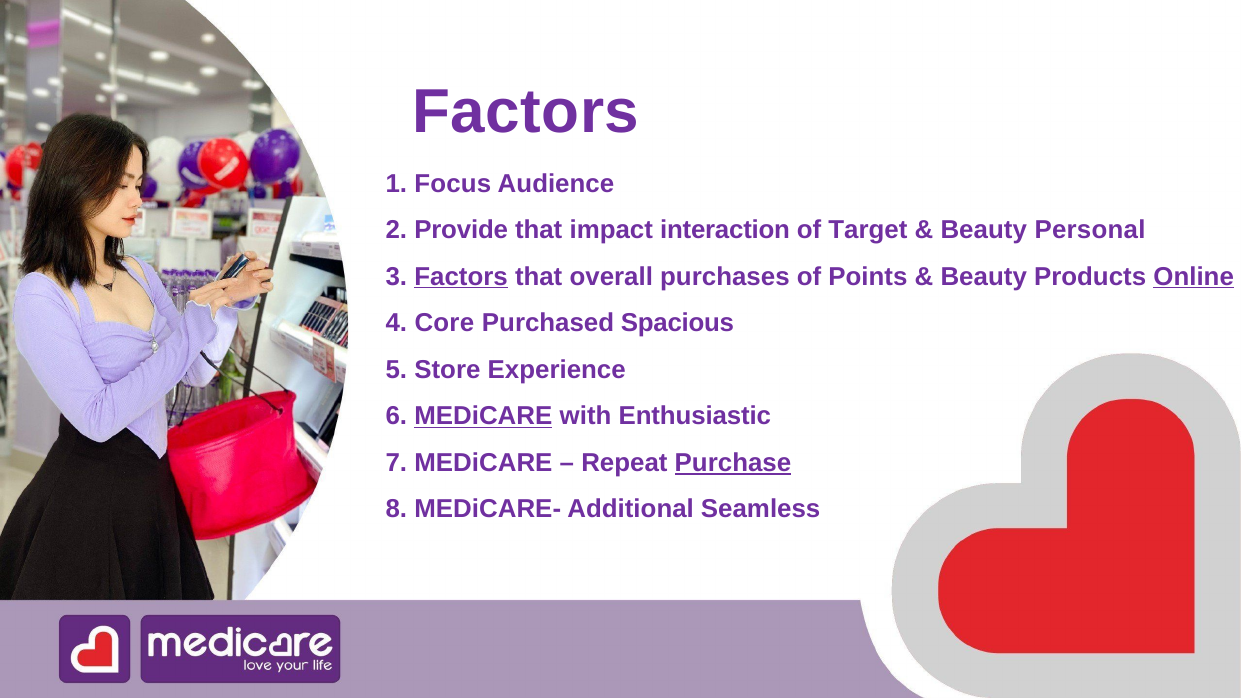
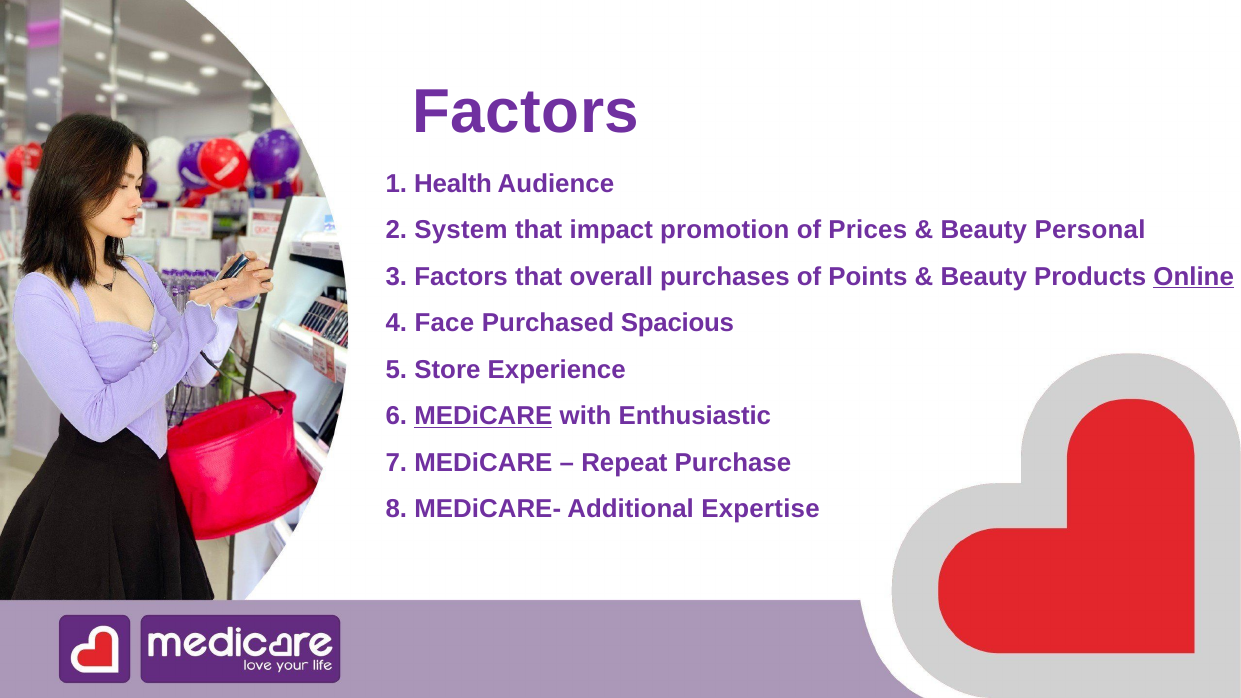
Focus: Focus -> Health
Provide: Provide -> System
interaction: interaction -> promotion
Target: Target -> Prices
Factors at (461, 277) underline: present -> none
Core: Core -> Face
Purchase underline: present -> none
Seamless: Seamless -> Expertise
